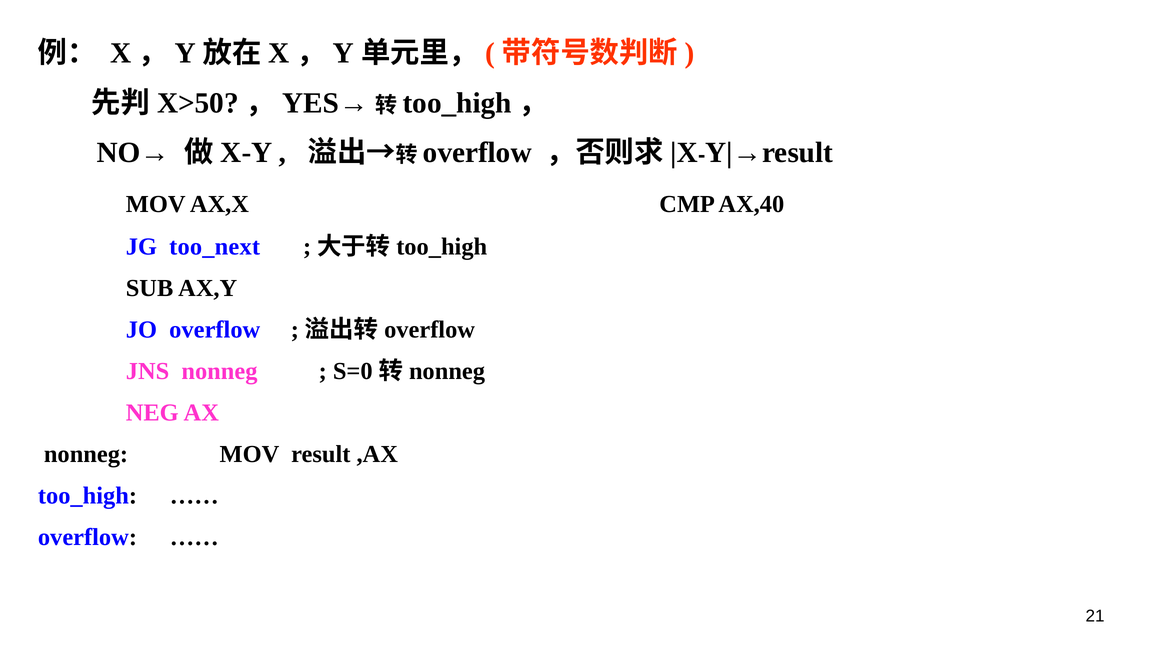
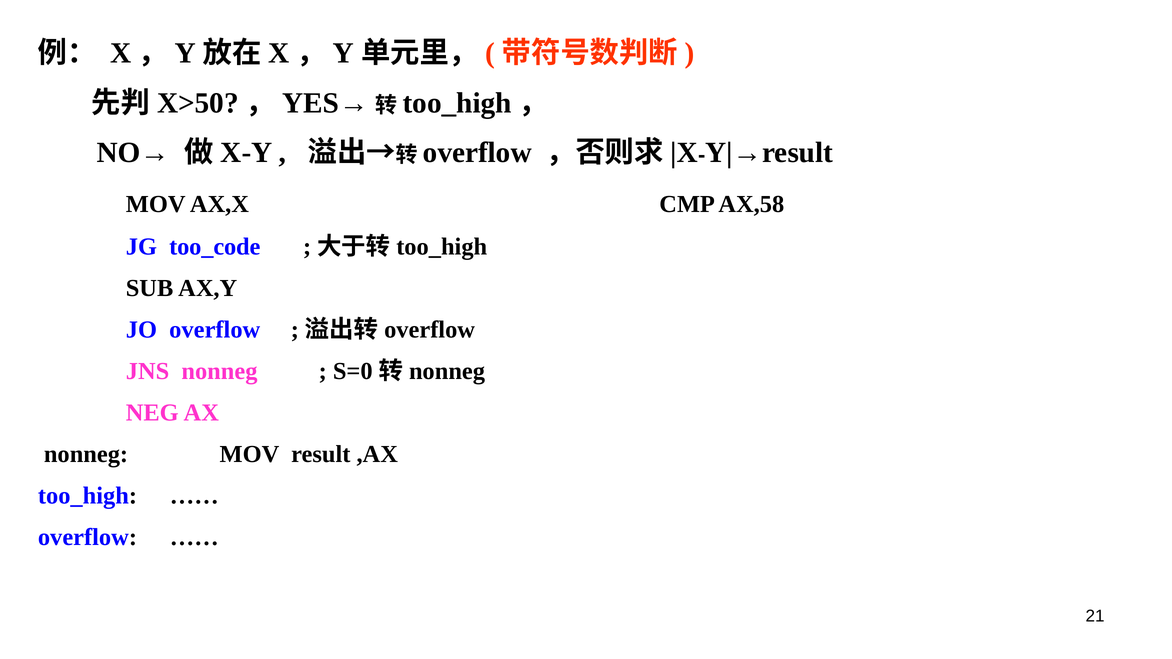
AX,40: AX,40 -> AX,58
too_next: too_next -> too_code
